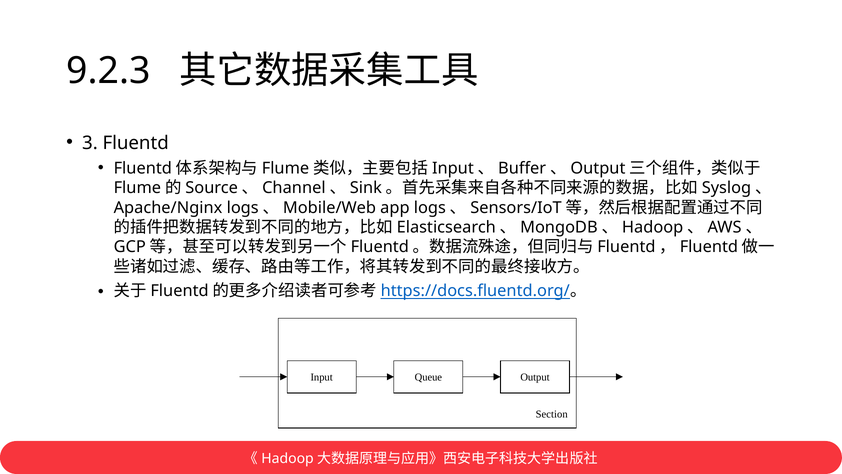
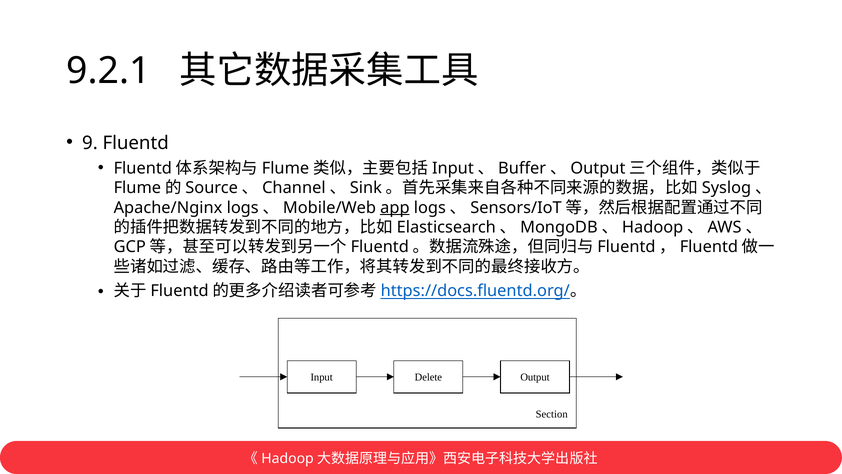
9.2.3: 9.2.3 -> 9.2.1
3: 3 -> 9
app underline: none -> present
Queue: Queue -> Delete
